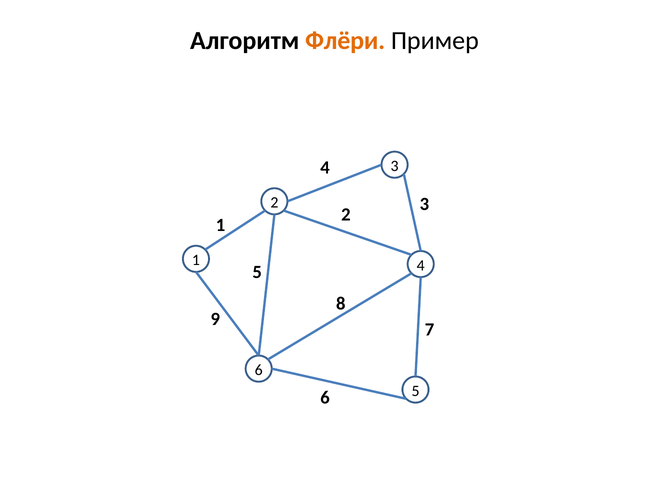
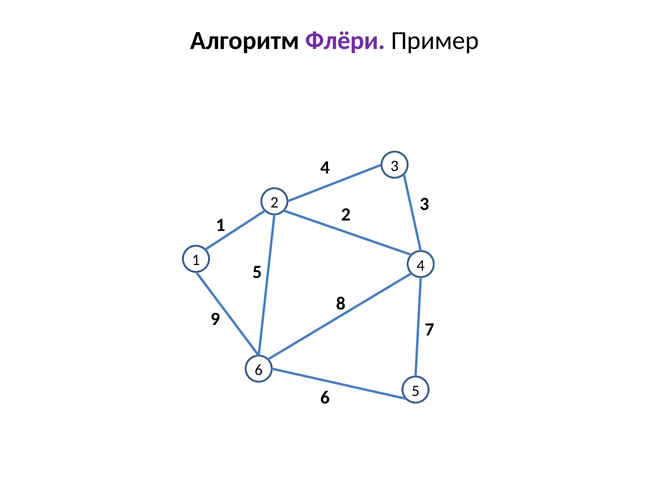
Флёри colour: orange -> purple
